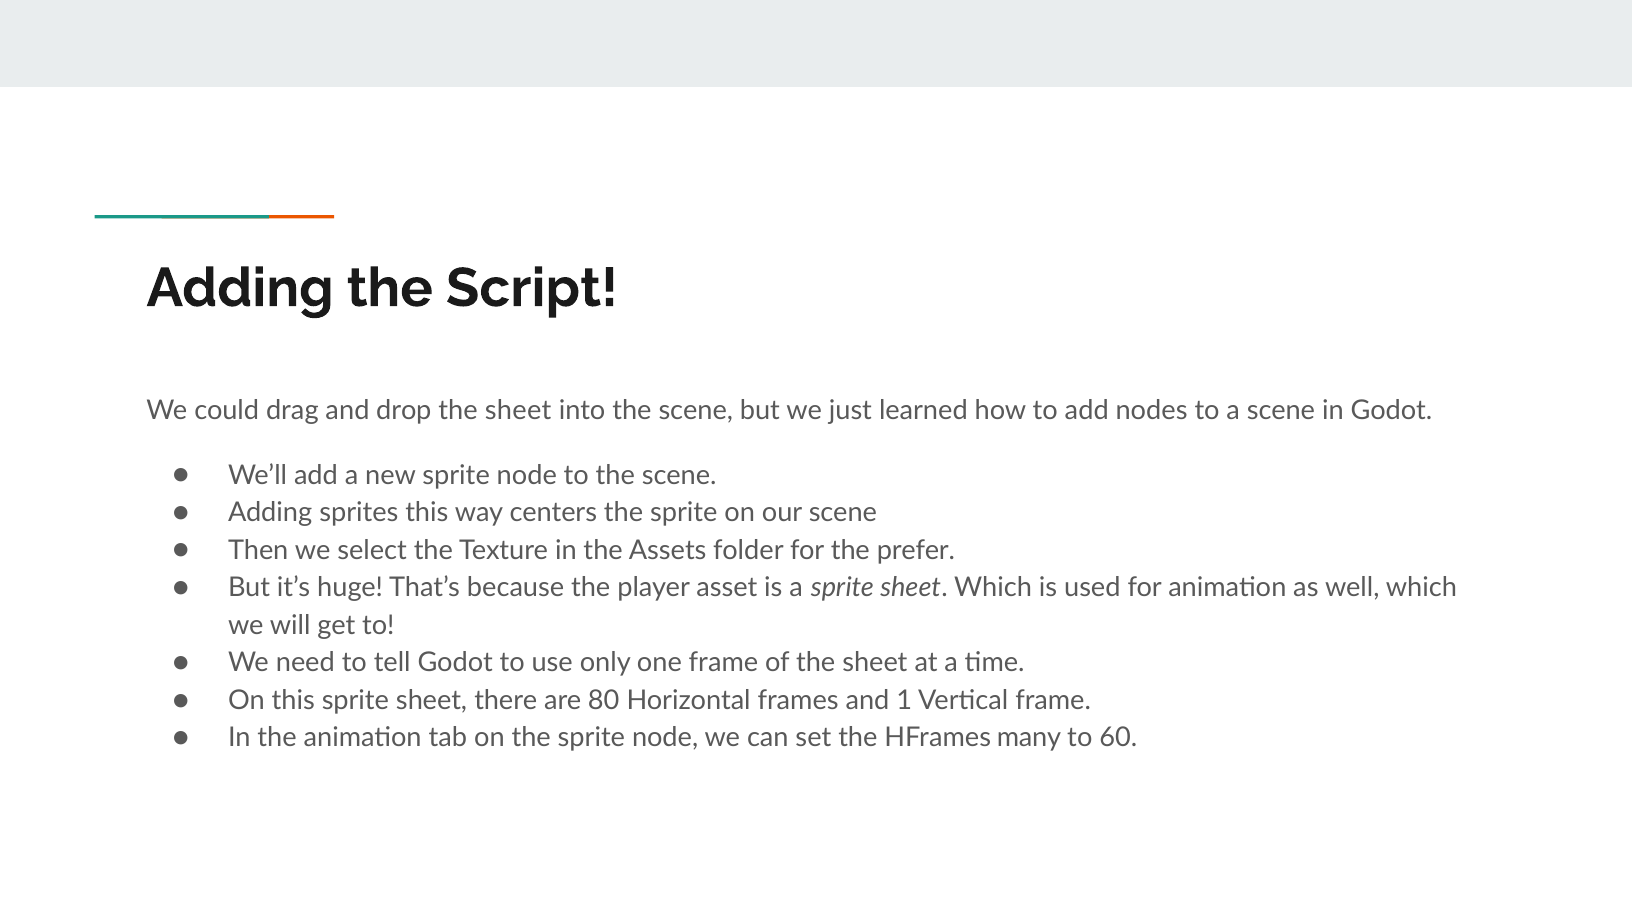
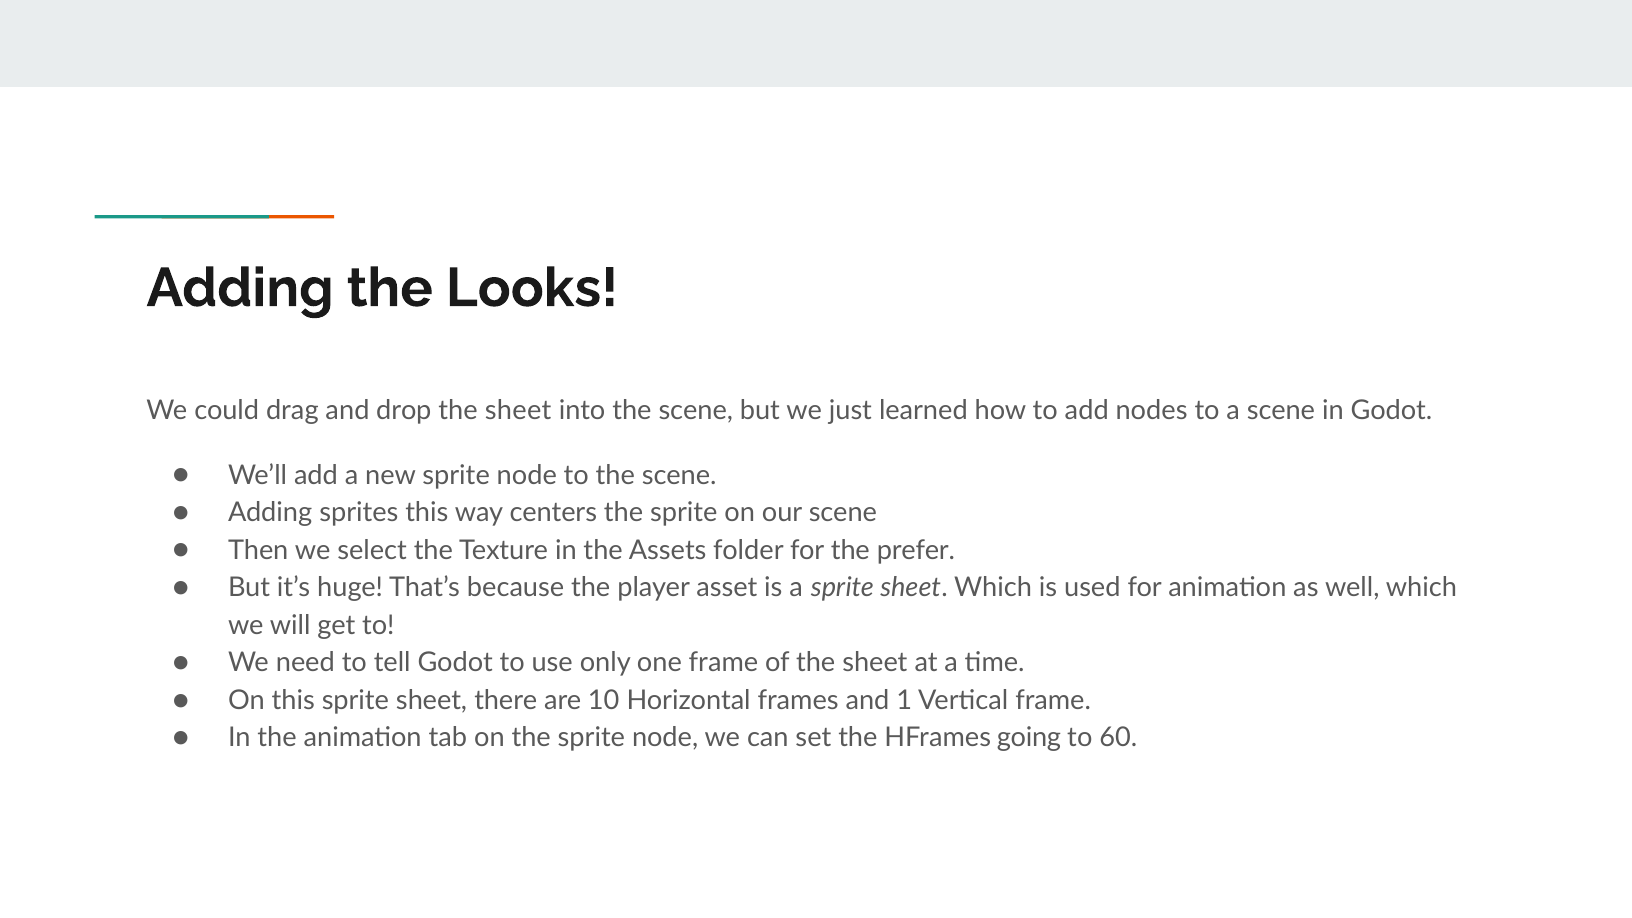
Script: Script -> Looks
80: 80 -> 10
many: many -> going
